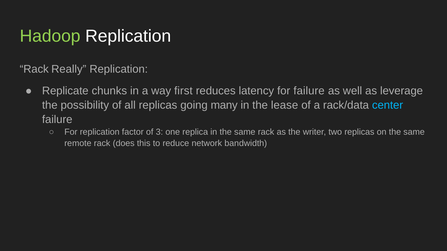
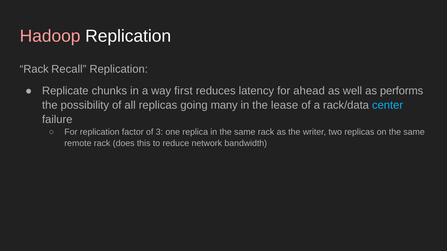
Hadoop colour: light green -> pink
Really: Really -> Recall
for failure: failure -> ahead
leverage: leverage -> performs
